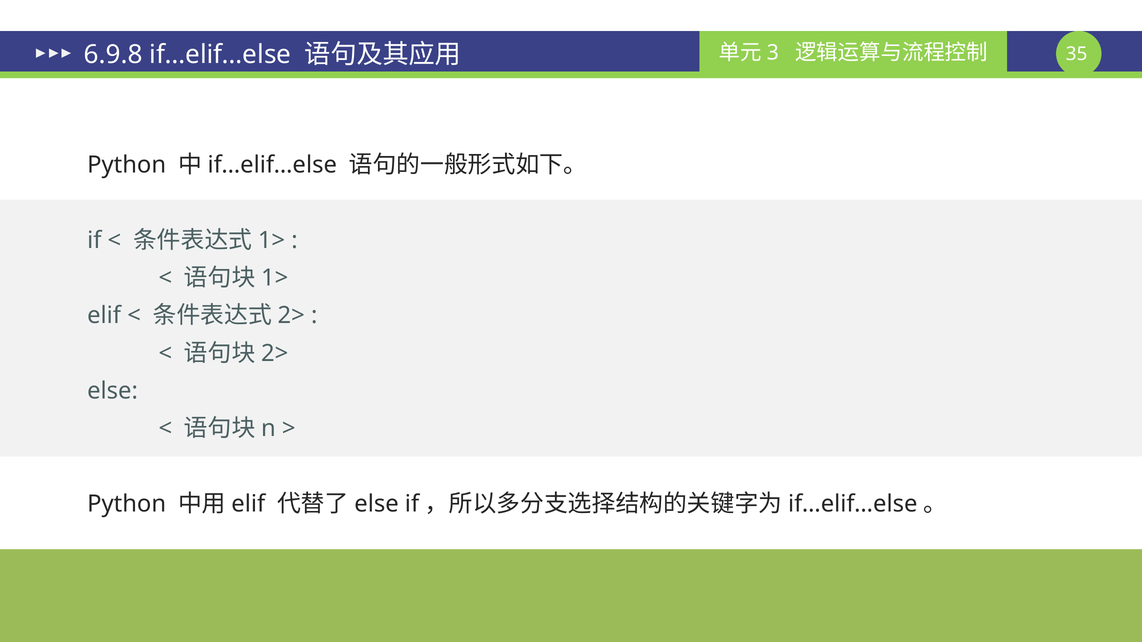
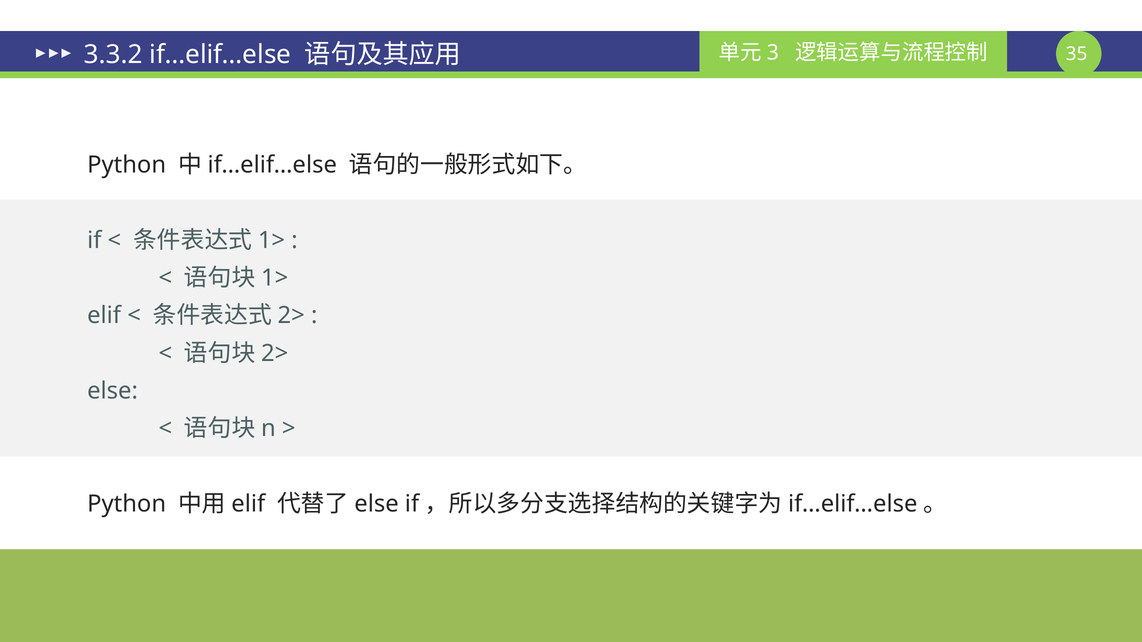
6.9.8: 6.9.8 -> 3.3.2
